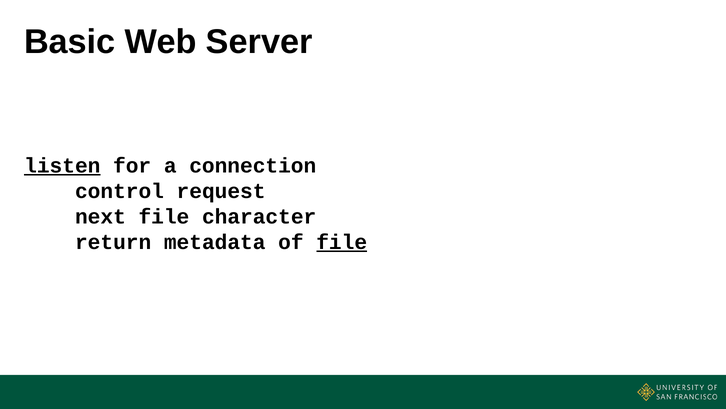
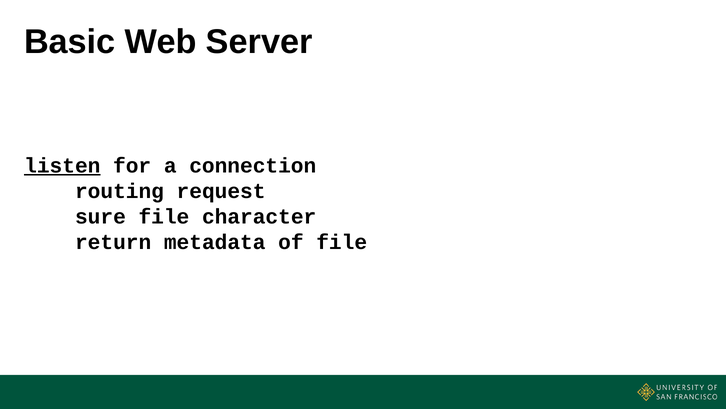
control: control -> routing
next: next -> sure
file at (342, 242) underline: present -> none
